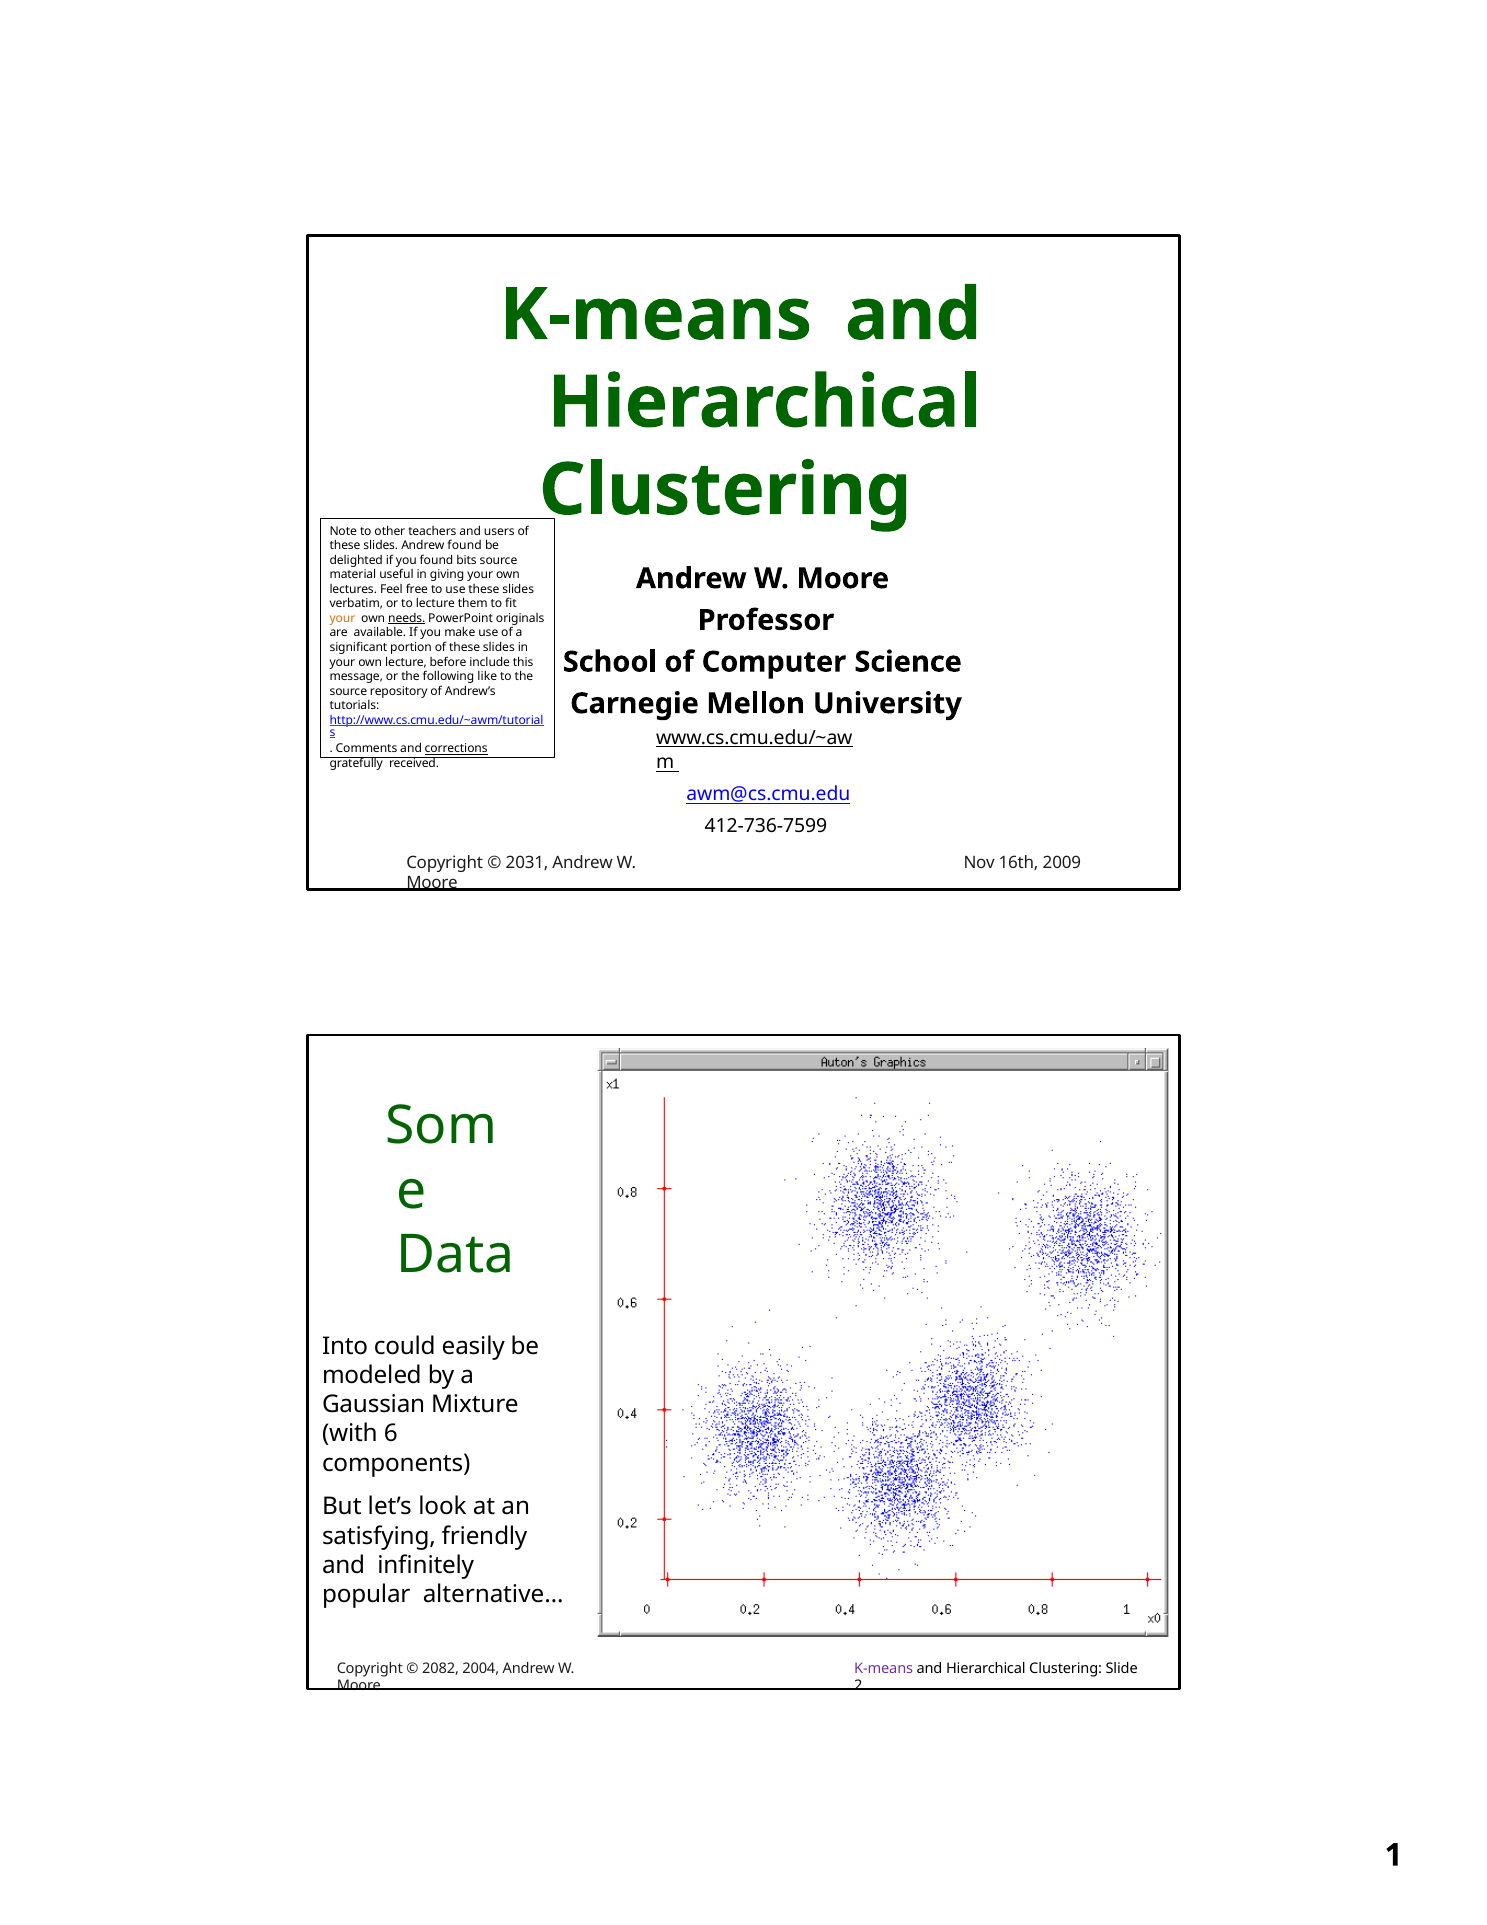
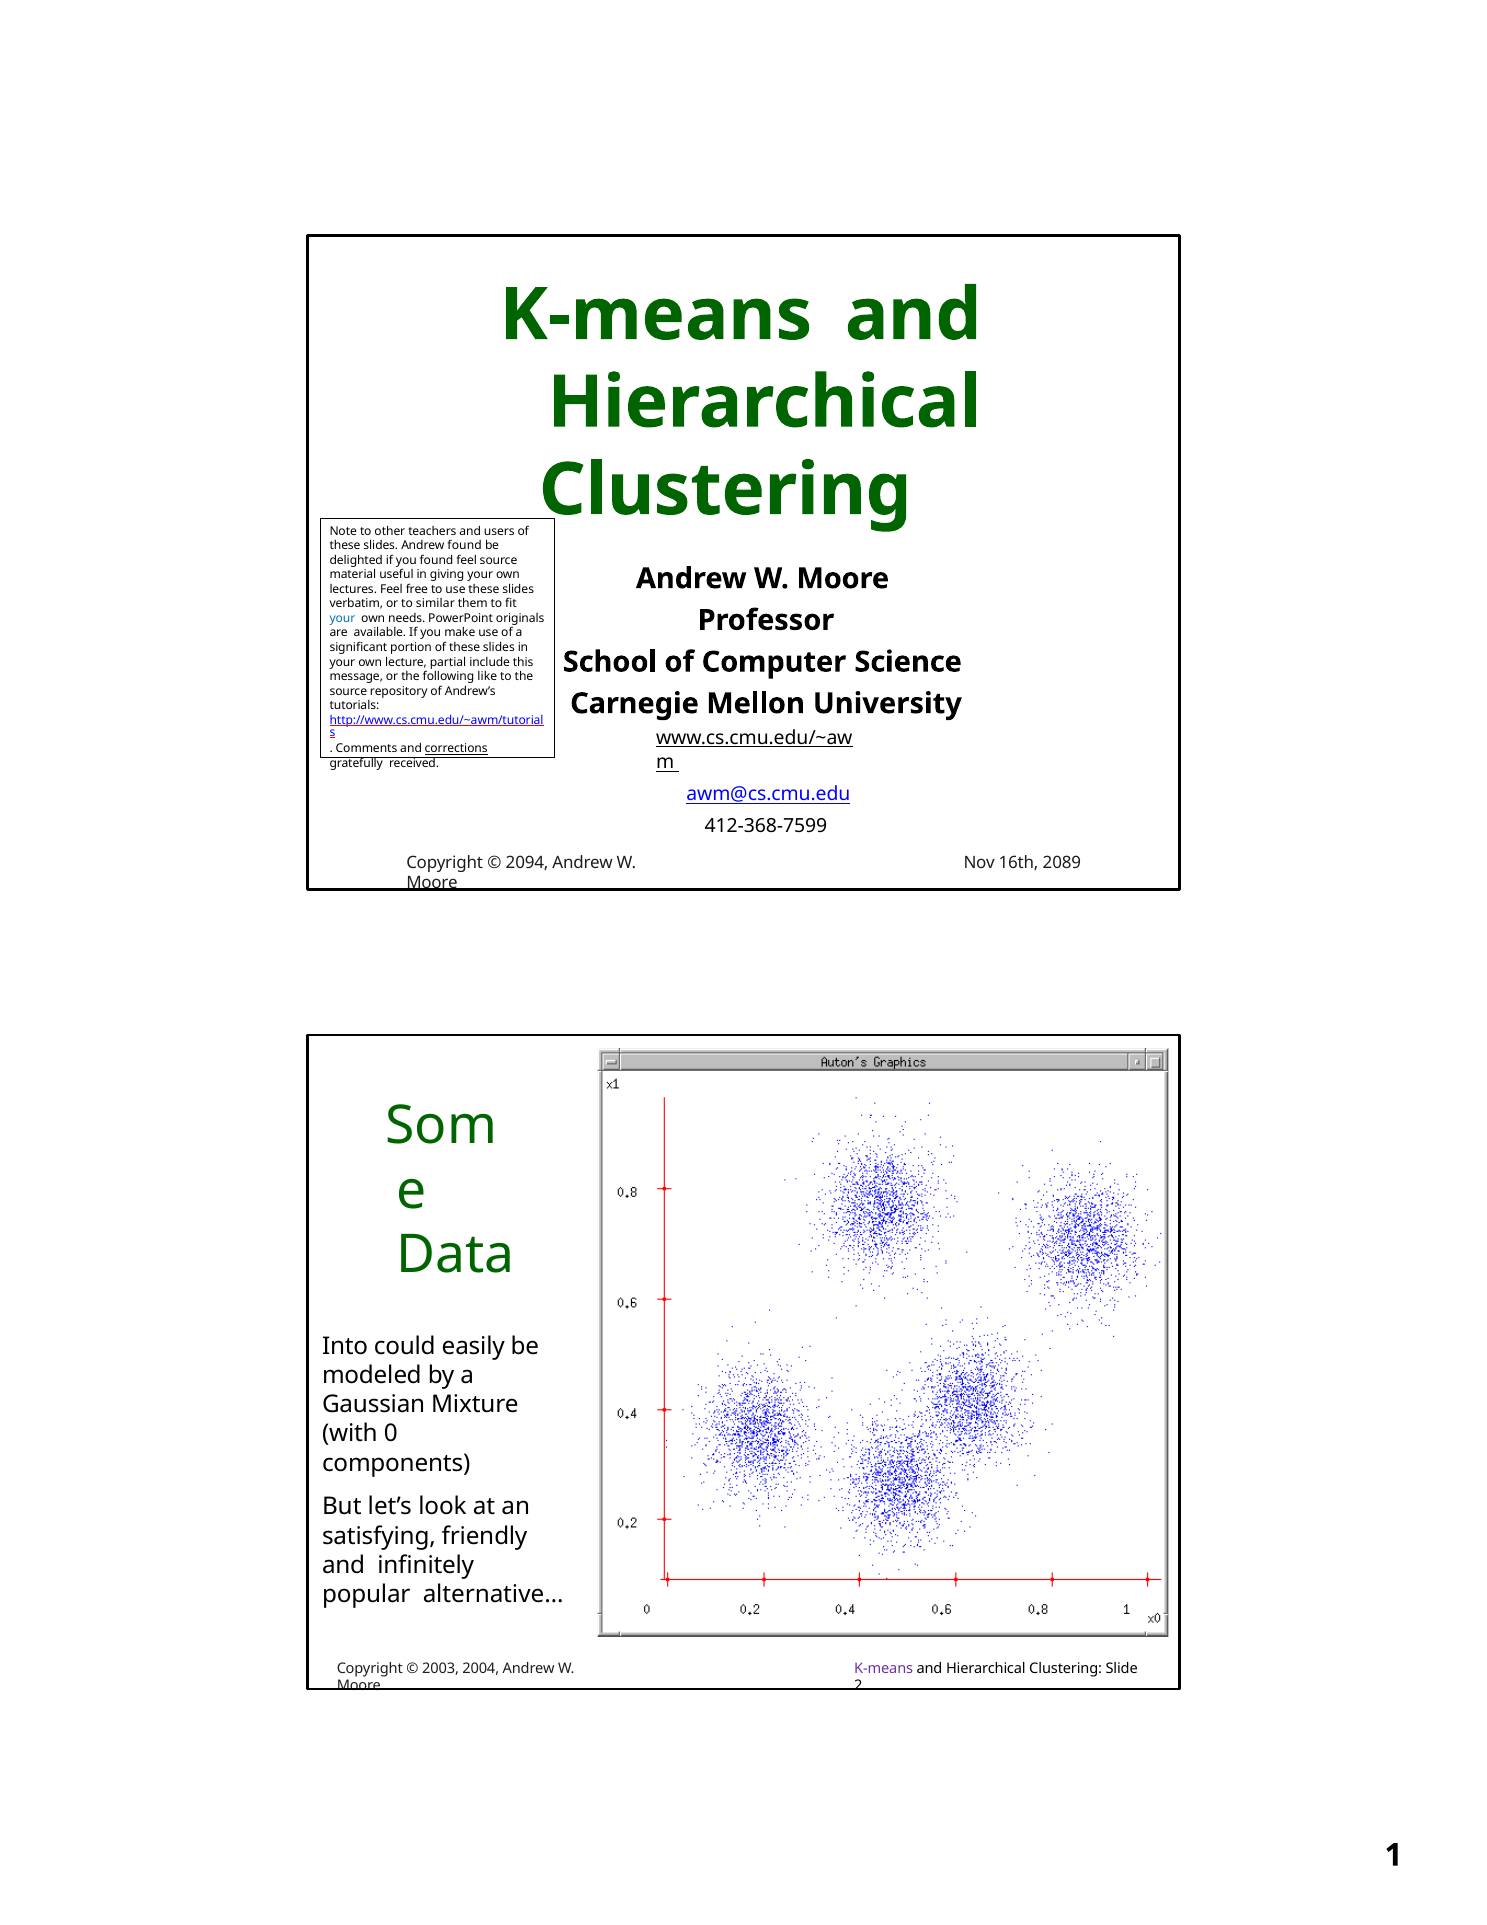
found bits: bits -> feel
to lecture: lecture -> similar
your at (342, 618) colour: orange -> blue
needs underline: present -> none
before: before -> partial
412-736-7599: 412-736-7599 -> 412-368-7599
2031: 2031 -> 2094
2009: 2009 -> 2089
6: 6 -> 0
2082: 2082 -> 2003
